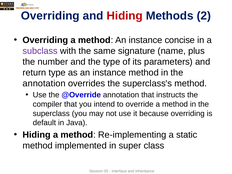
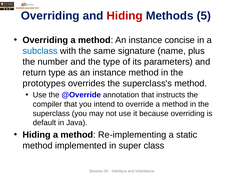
2: 2 -> 5
subclass colour: purple -> blue
annotation at (44, 83): annotation -> prototypes
